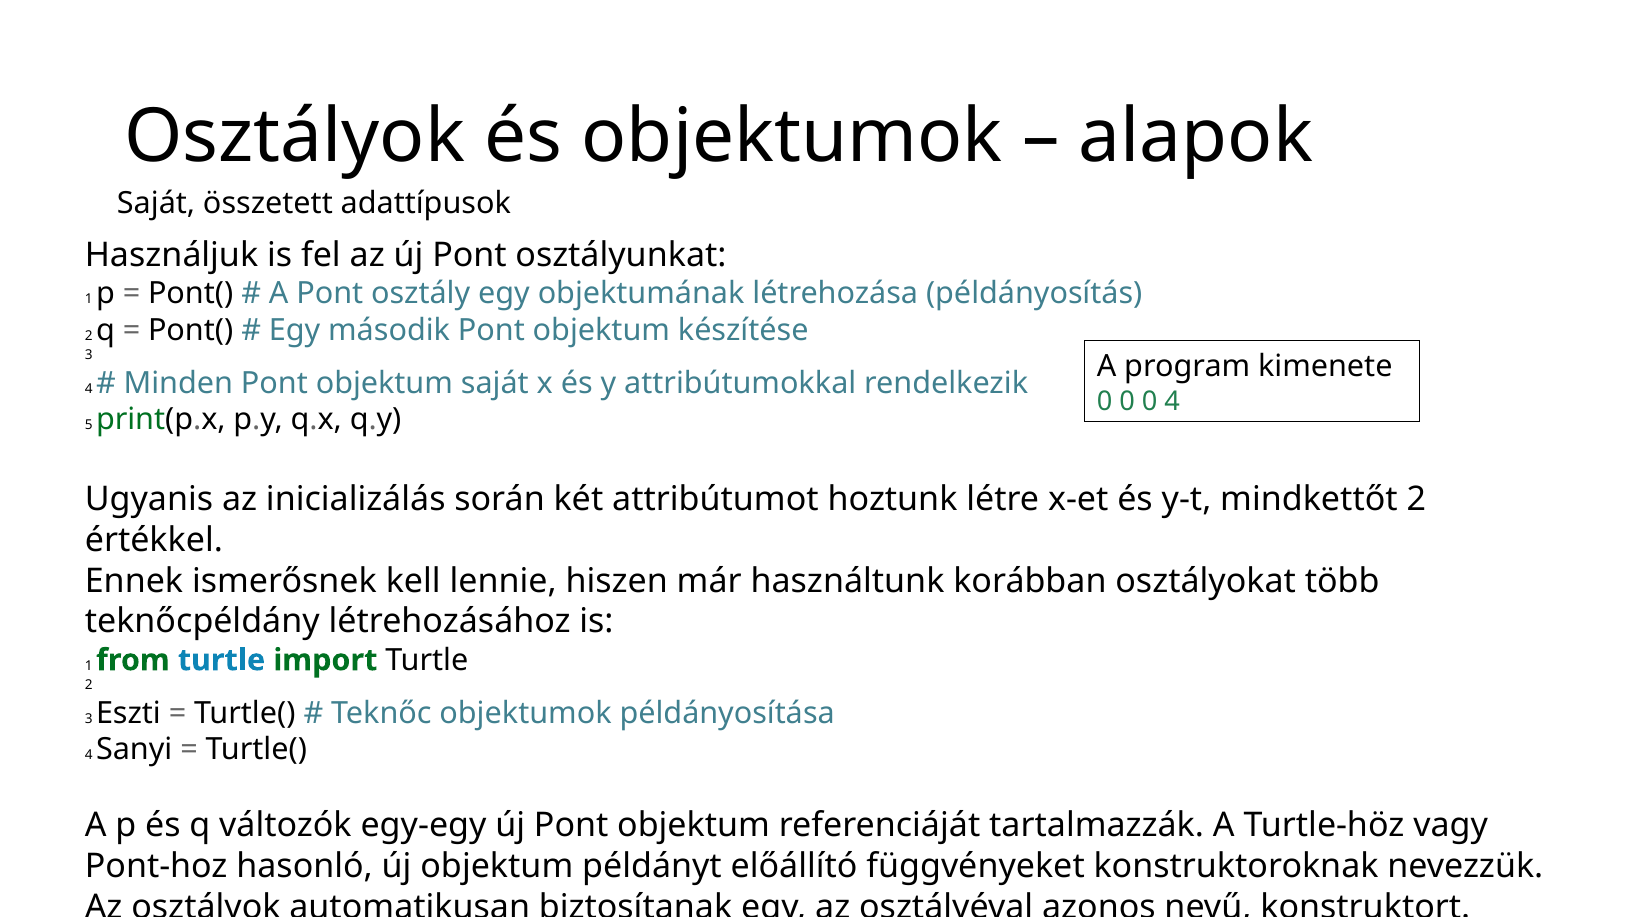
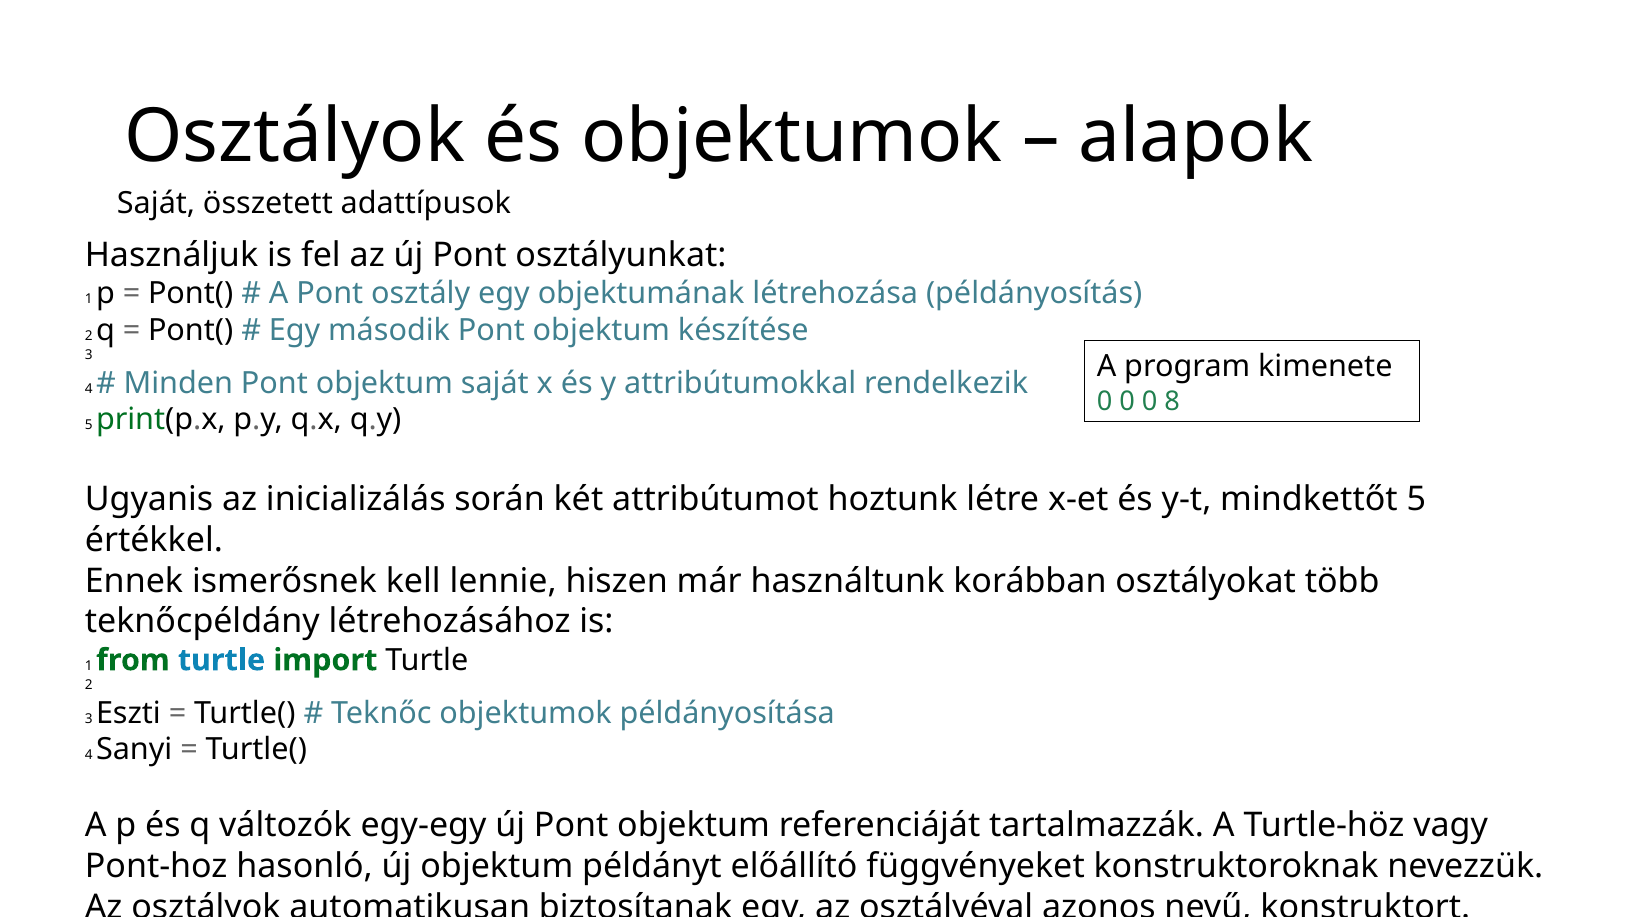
0 4: 4 -> 8
mindkettőt 2: 2 -> 5
